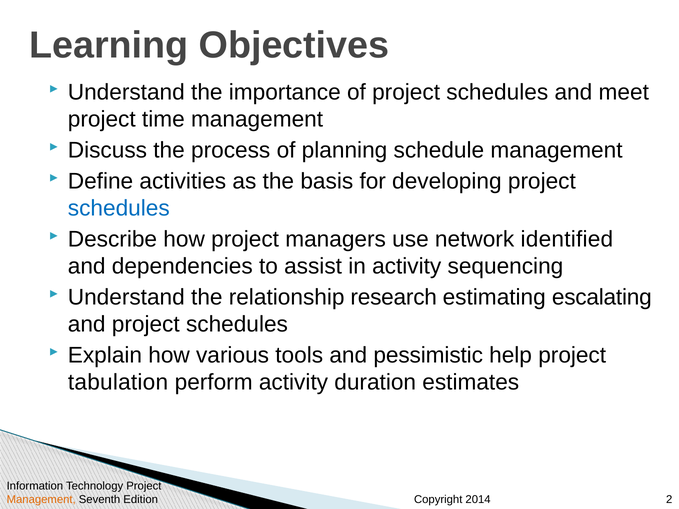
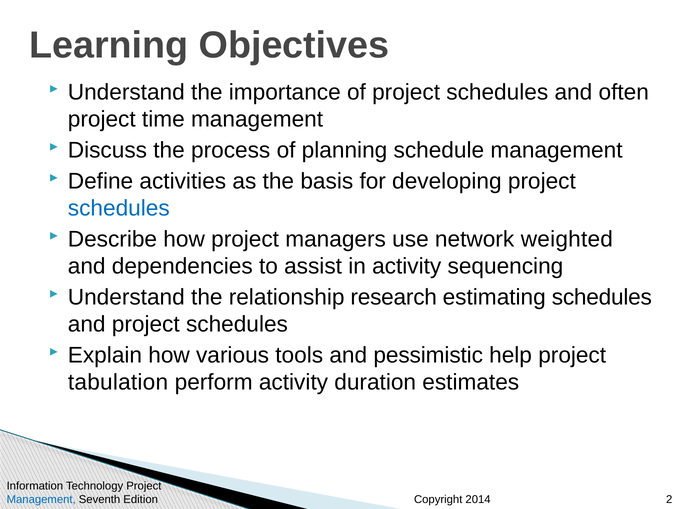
meet: meet -> often
identified: identified -> weighted
estimating escalating: escalating -> schedules
Management at (41, 500) colour: orange -> blue
